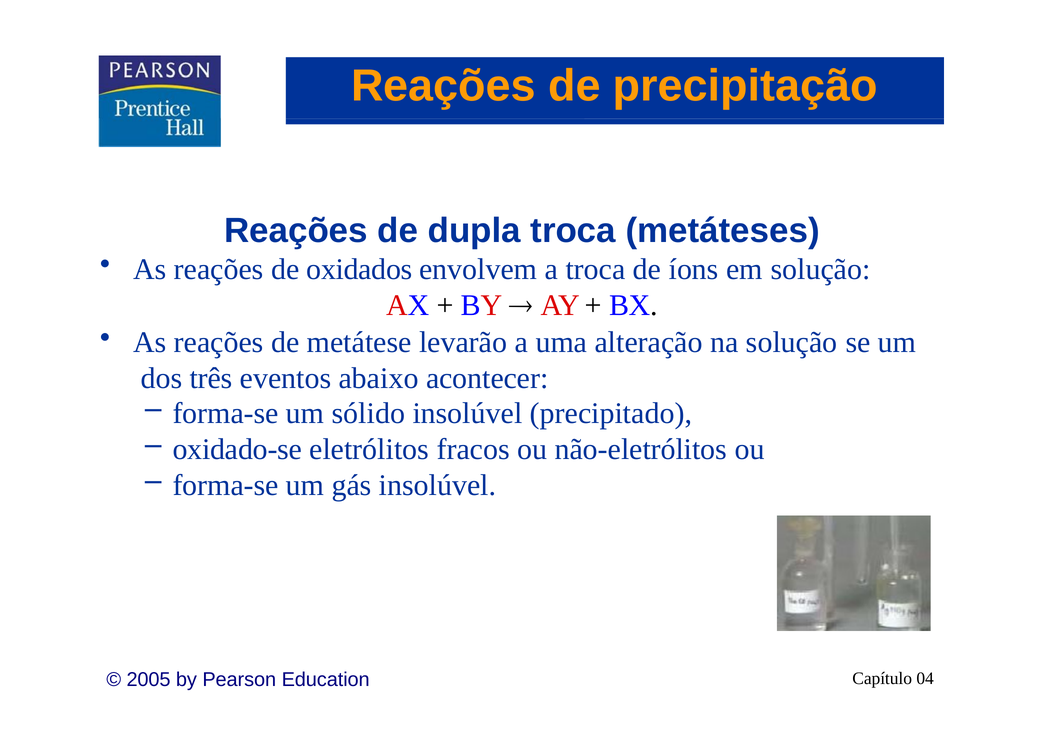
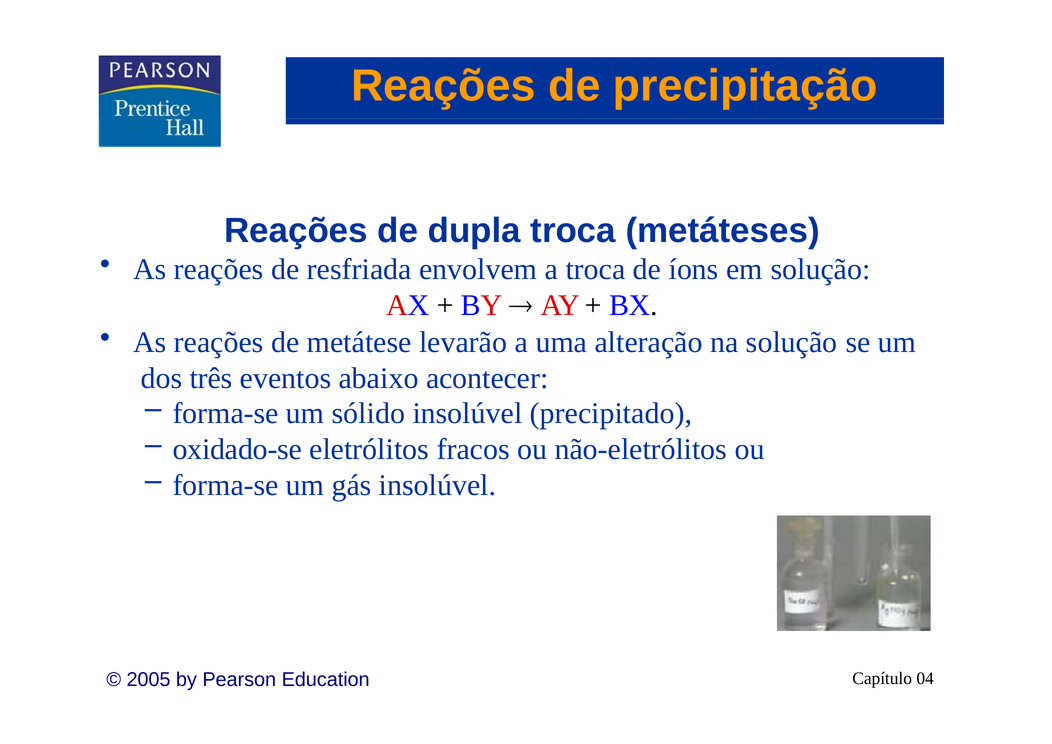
oxidados: oxidados -> resfriada
